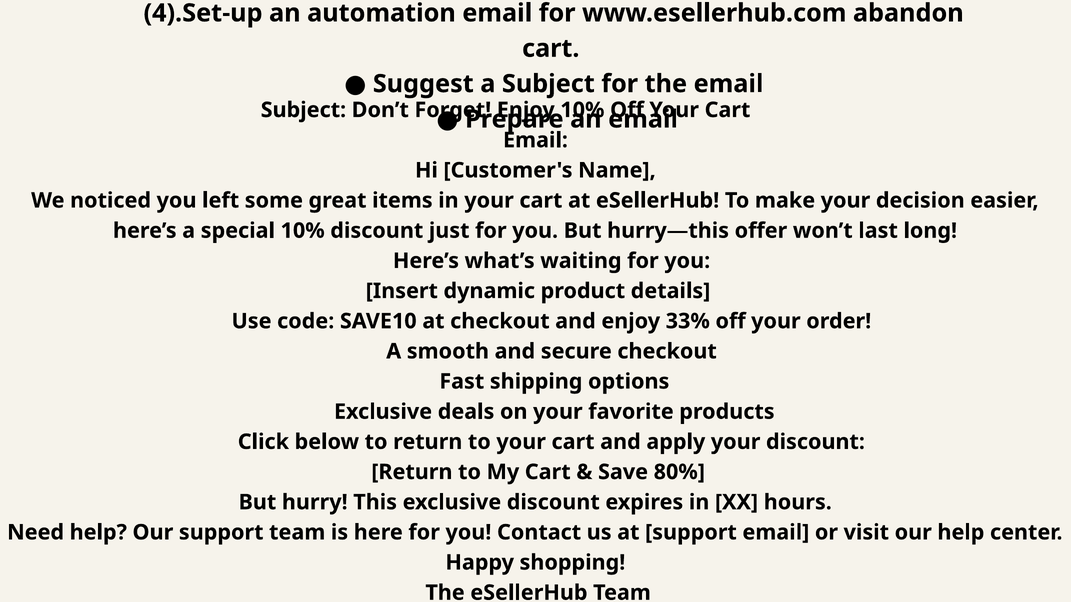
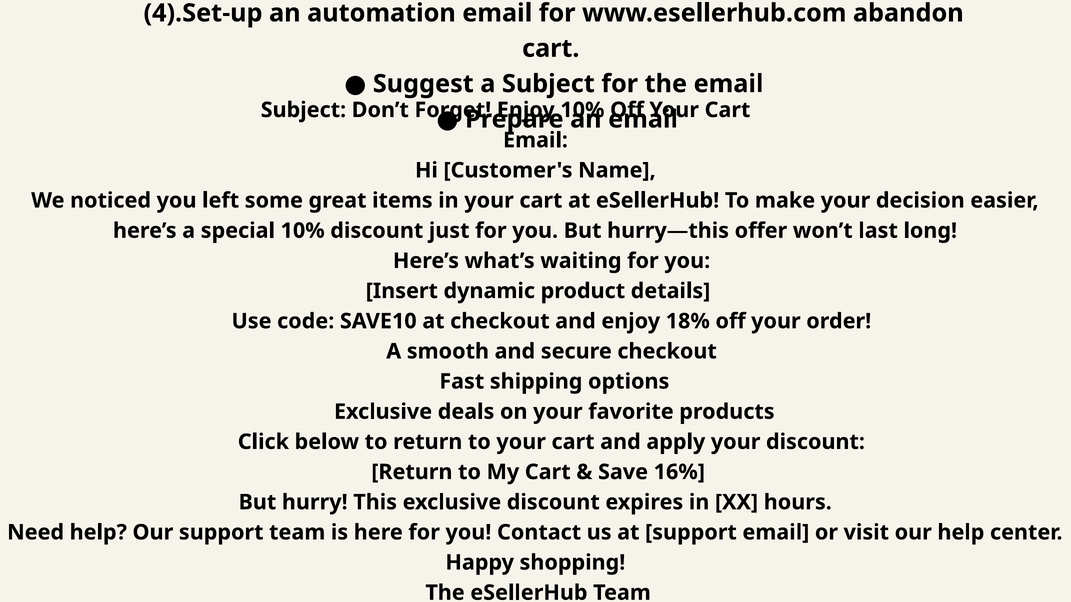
33%: 33% -> 18%
80%: 80% -> 16%
